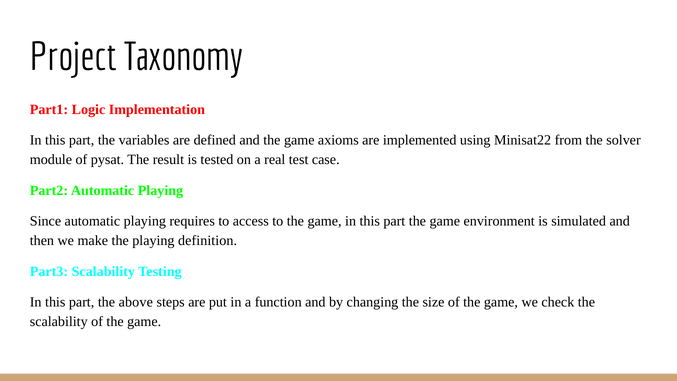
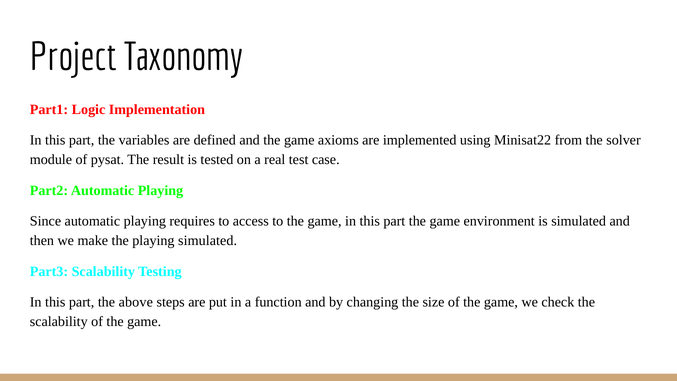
playing definition: definition -> simulated
